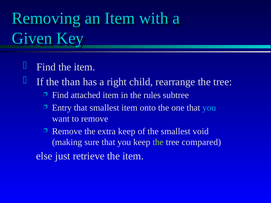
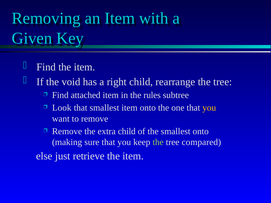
than: than -> void
Entry: Entry -> Look
you at (209, 108) colour: light blue -> yellow
extra keep: keep -> child
smallest void: void -> onto
